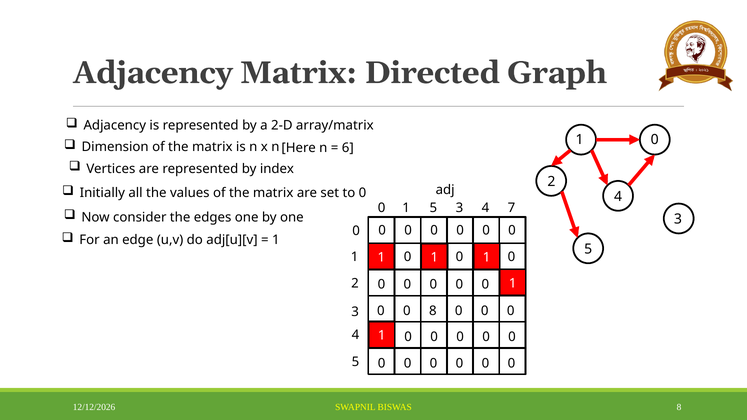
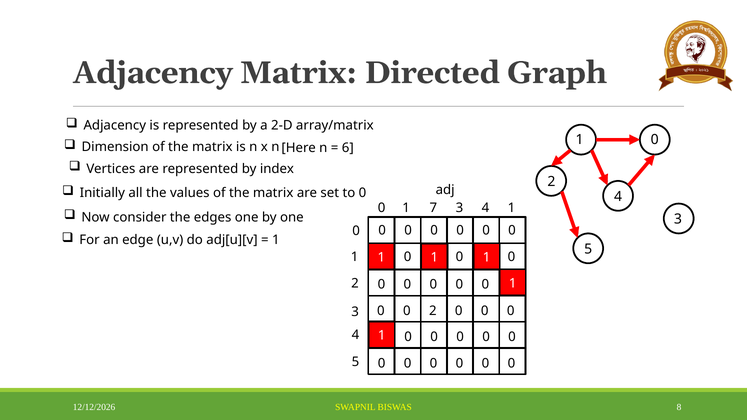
0 5: 5 -> 7
3 7: 7 -> 1
0 8: 8 -> 2
